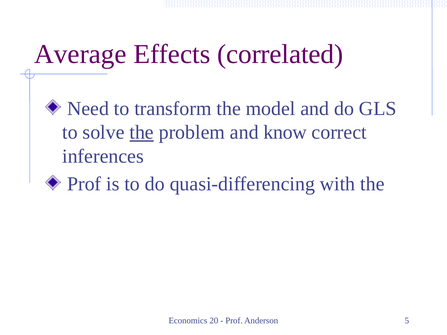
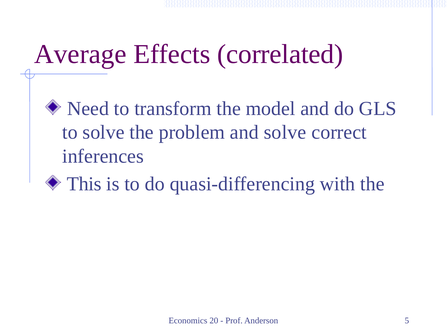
the at (142, 133) underline: present -> none
and know: know -> solve
Prof at (84, 184): Prof -> This
